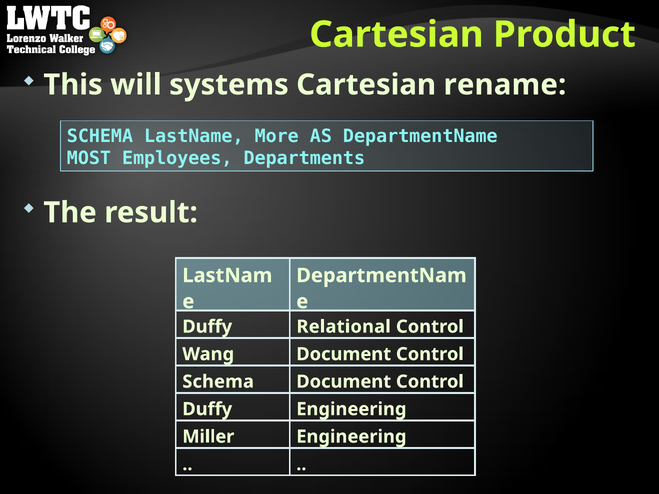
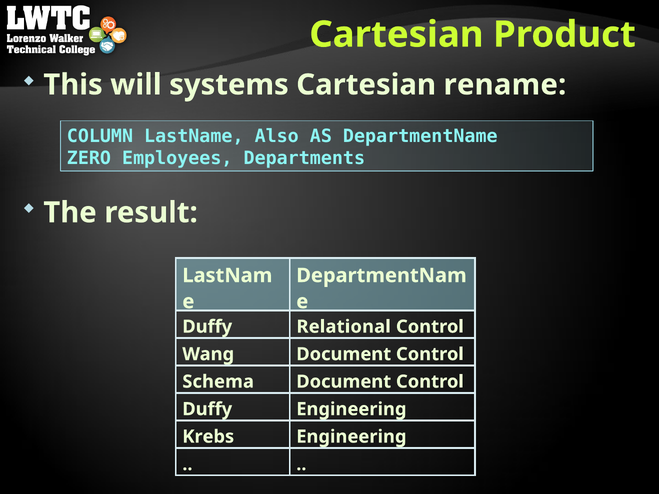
SCHEMA at (100, 136): SCHEMA -> COLUMN
More: More -> Also
MOST: MOST -> ZERO
Miller: Miller -> Krebs
